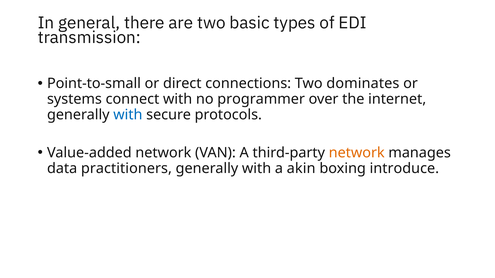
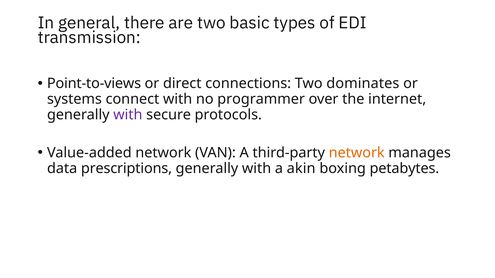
Point-to-small: Point-to-small -> Point-to-views
with at (128, 115) colour: blue -> purple
practitioners: practitioners -> prescriptions
introduce: introduce -> petabytes
